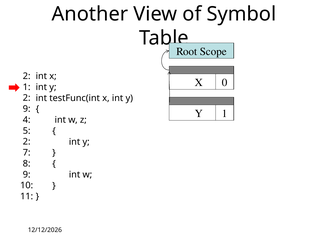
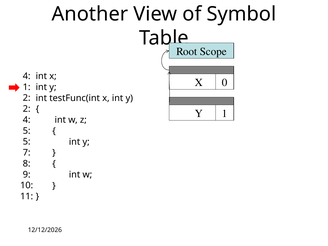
2 at (27, 76): 2 -> 4
9 at (27, 109): 9 -> 2
2 at (27, 142): 2 -> 5
